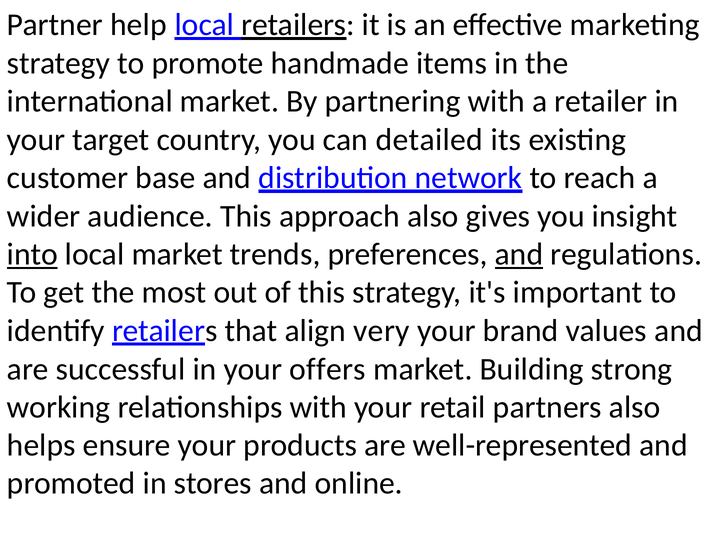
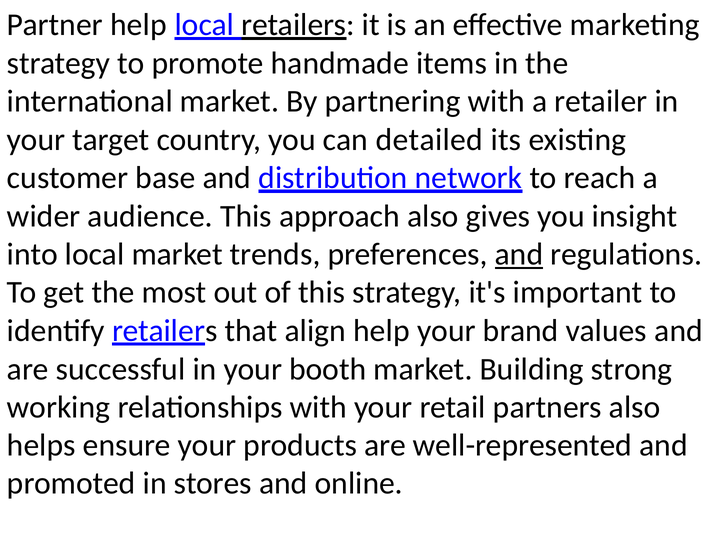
into underline: present -> none
align very: very -> help
offers: offers -> booth
